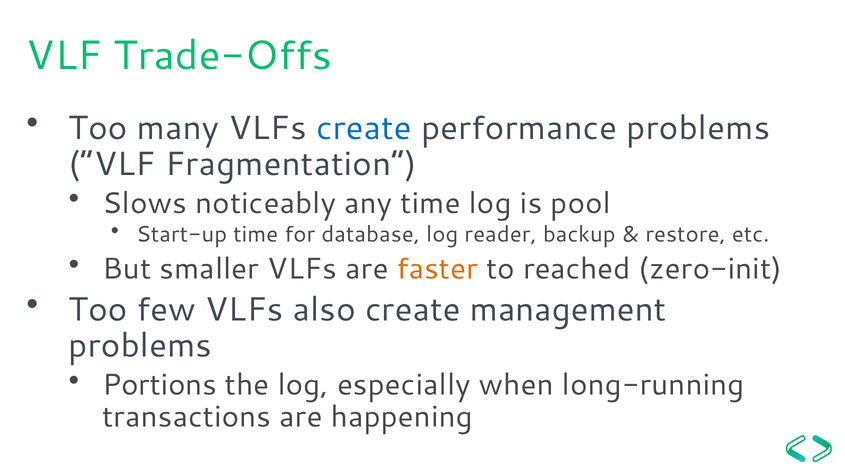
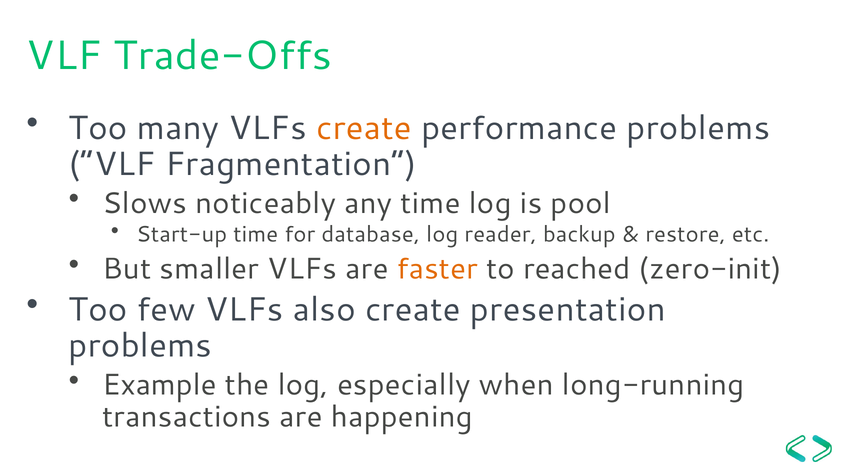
create at (364, 128) colour: blue -> orange
management: management -> presentation
Portions: Portions -> Example
